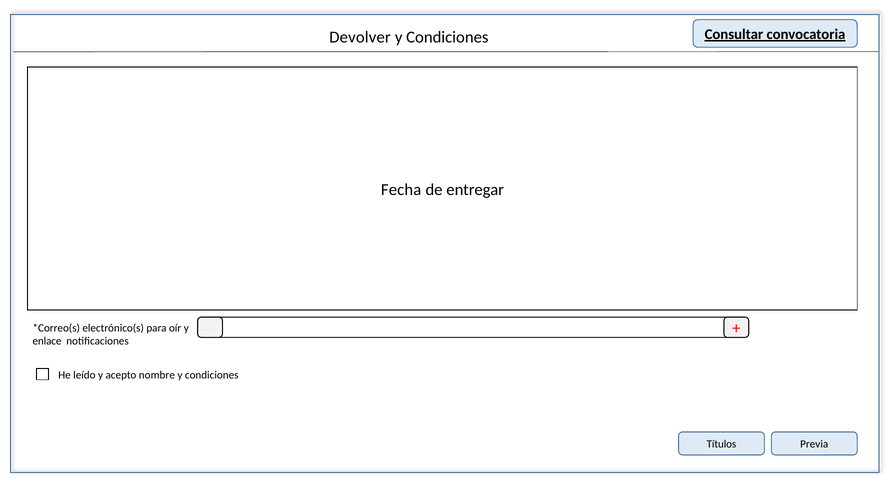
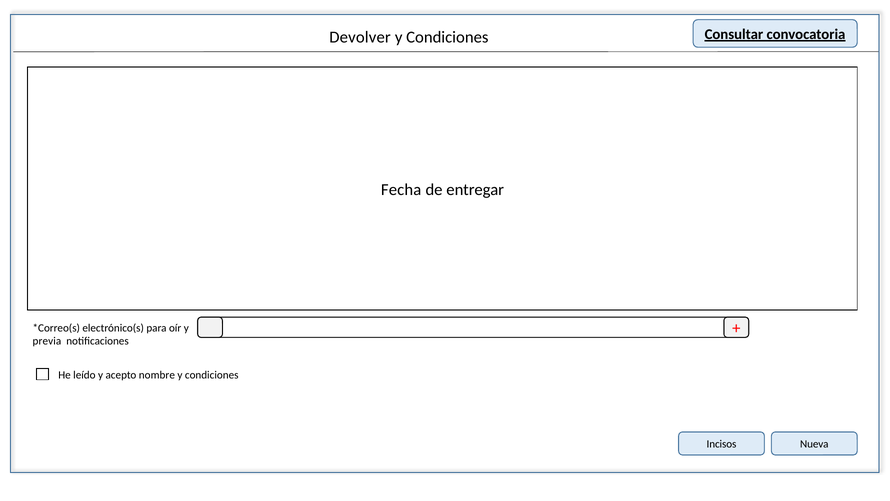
enlace: enlace -> previa
Títulos: Títulos -> Incisos
Previa: Previa -> Nueva
